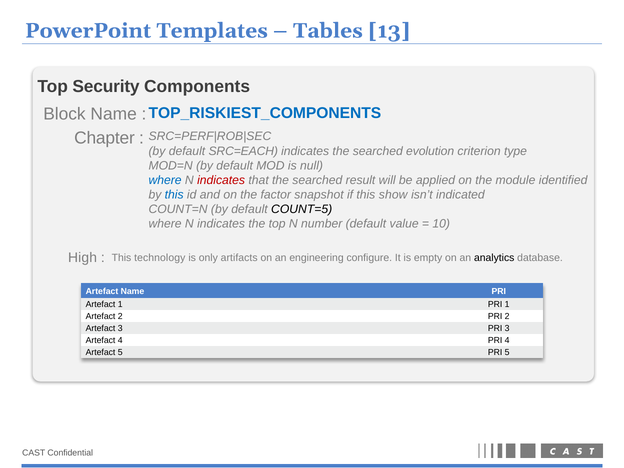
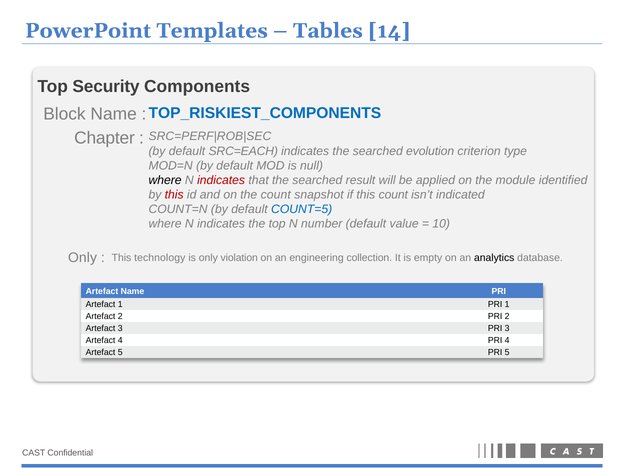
13: 13 -> 14
where at (165, 180) colour: blue -> black
this at (174, 195) colour: blue -> red
the factor: factor -> count
this show: show -> count
COUNT=5 colour: black -> blue
High at (83, 258): High -> Only
artifacts: artifacts -> violation
configure: configure -> collection
